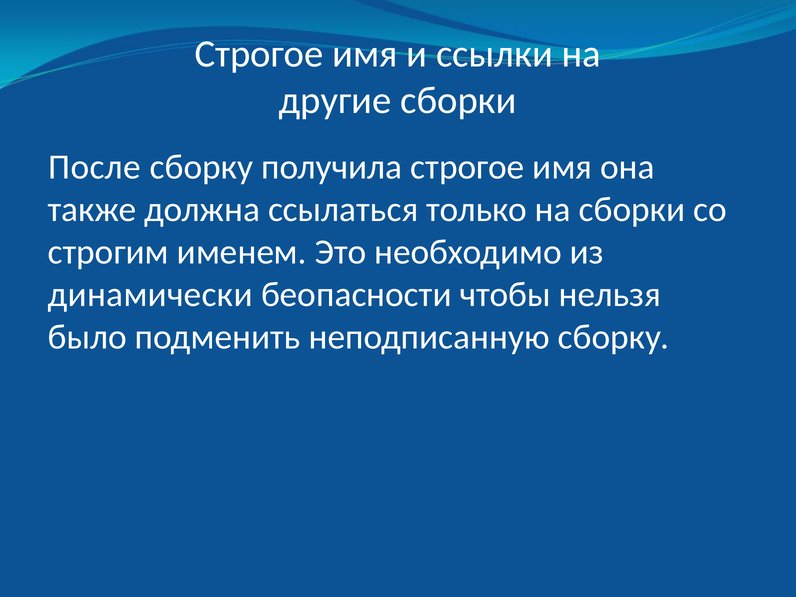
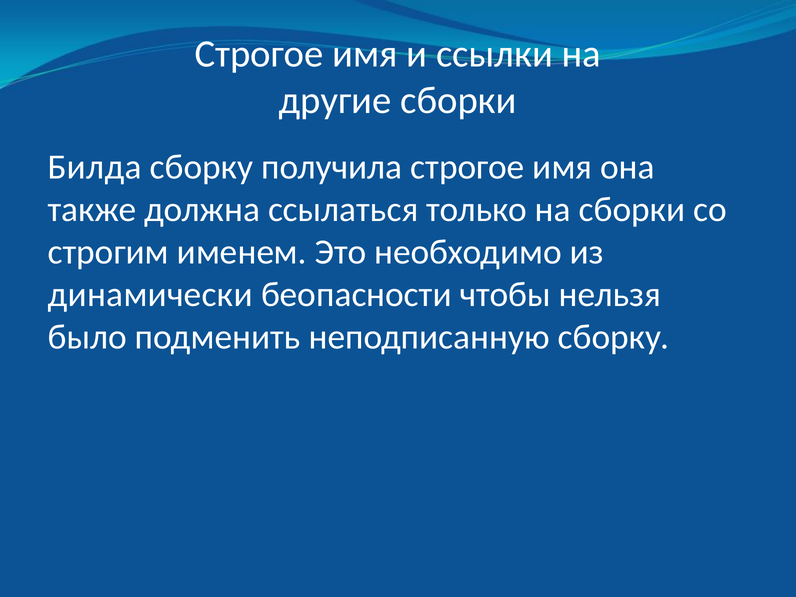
После: После -> Билда
